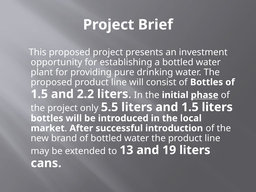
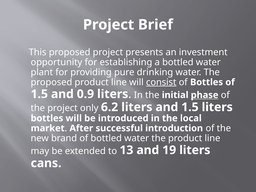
consist underline: none -> present
2.2: 2.2 -> 0.9
5.5: 5.5 -> 6.2
